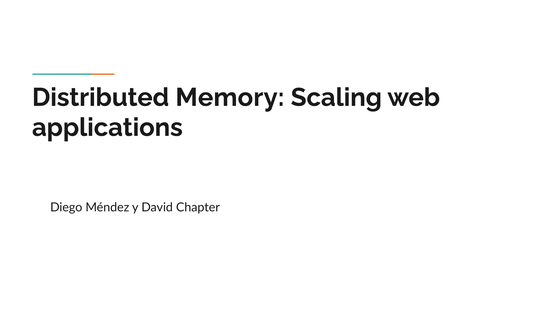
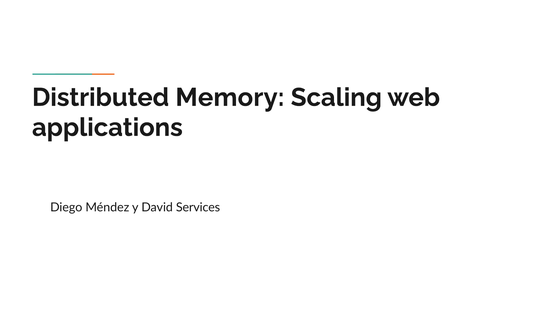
Chapter: Chapter -> Services
